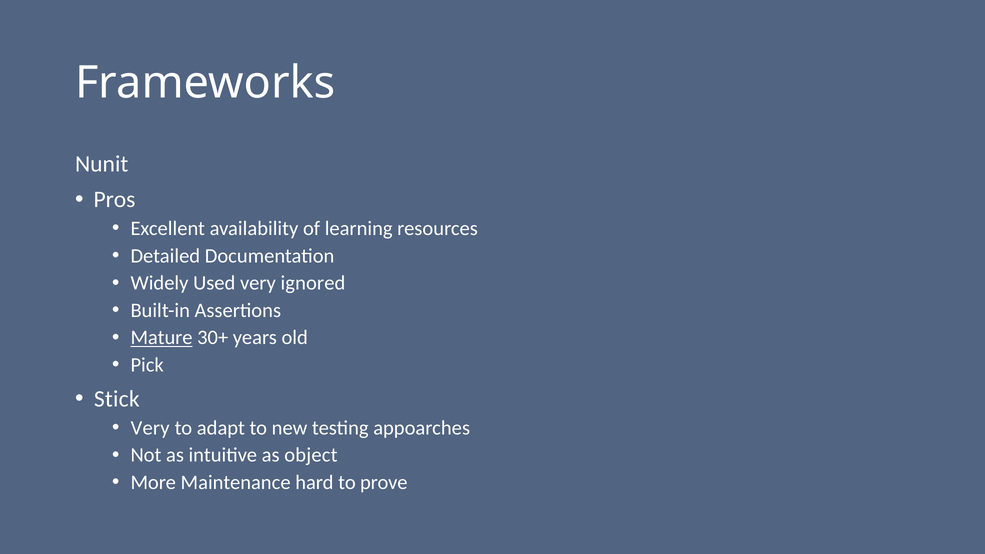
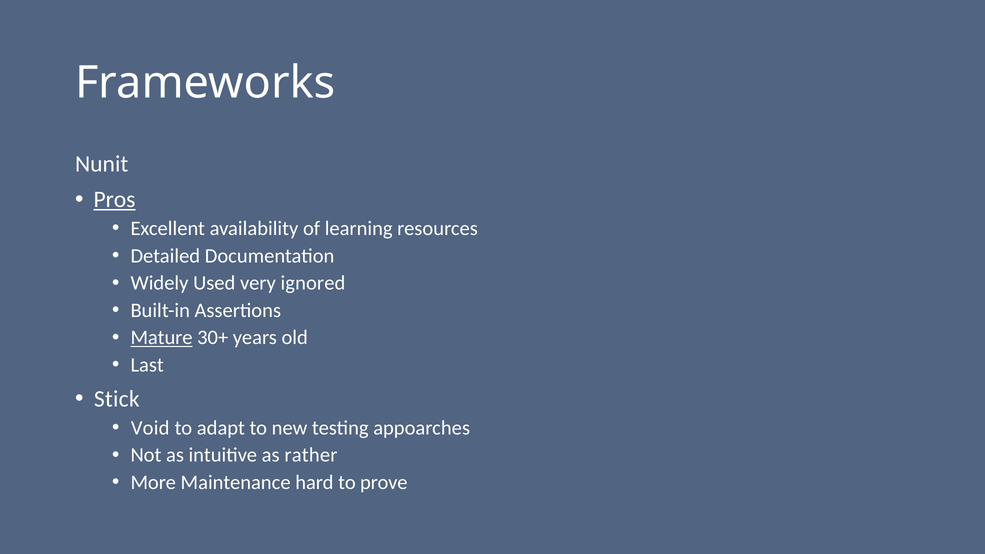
Pros underline: none -> present
Pick: Pick -> Last
Very at (150, 428): Very -> Void
object: object -> rather
